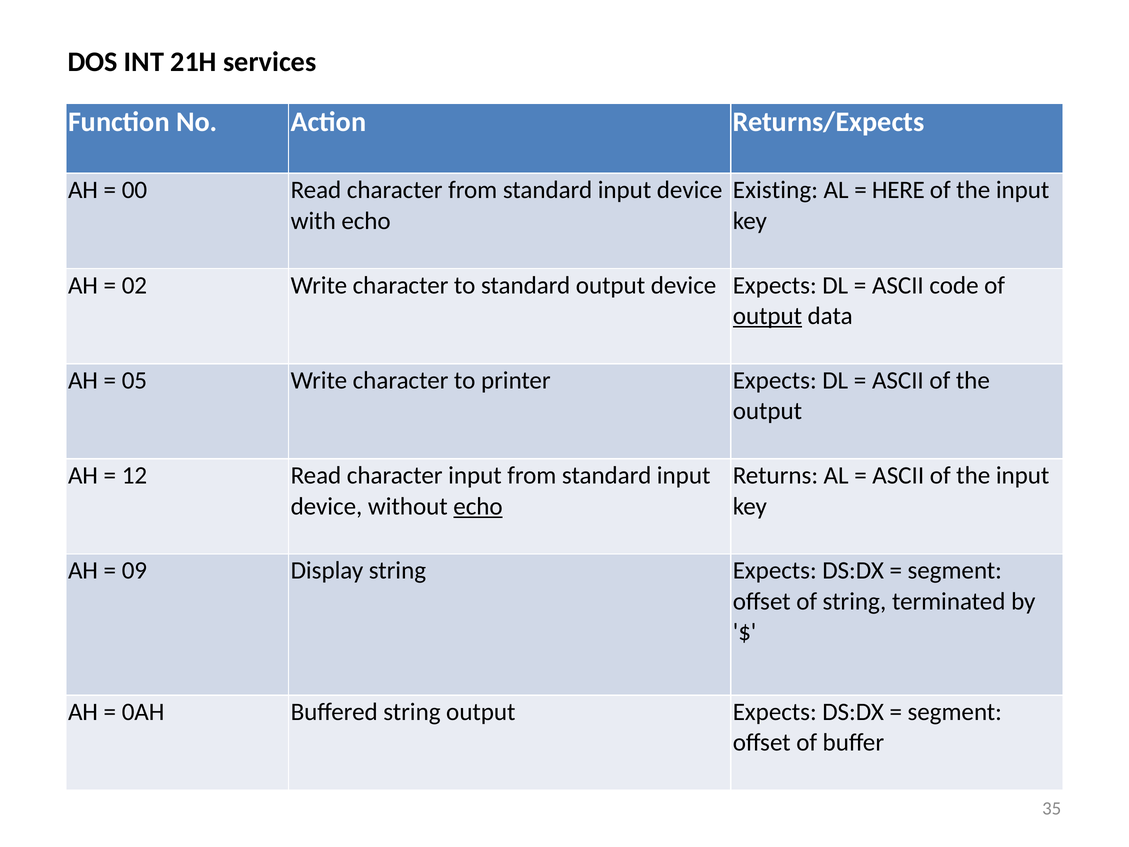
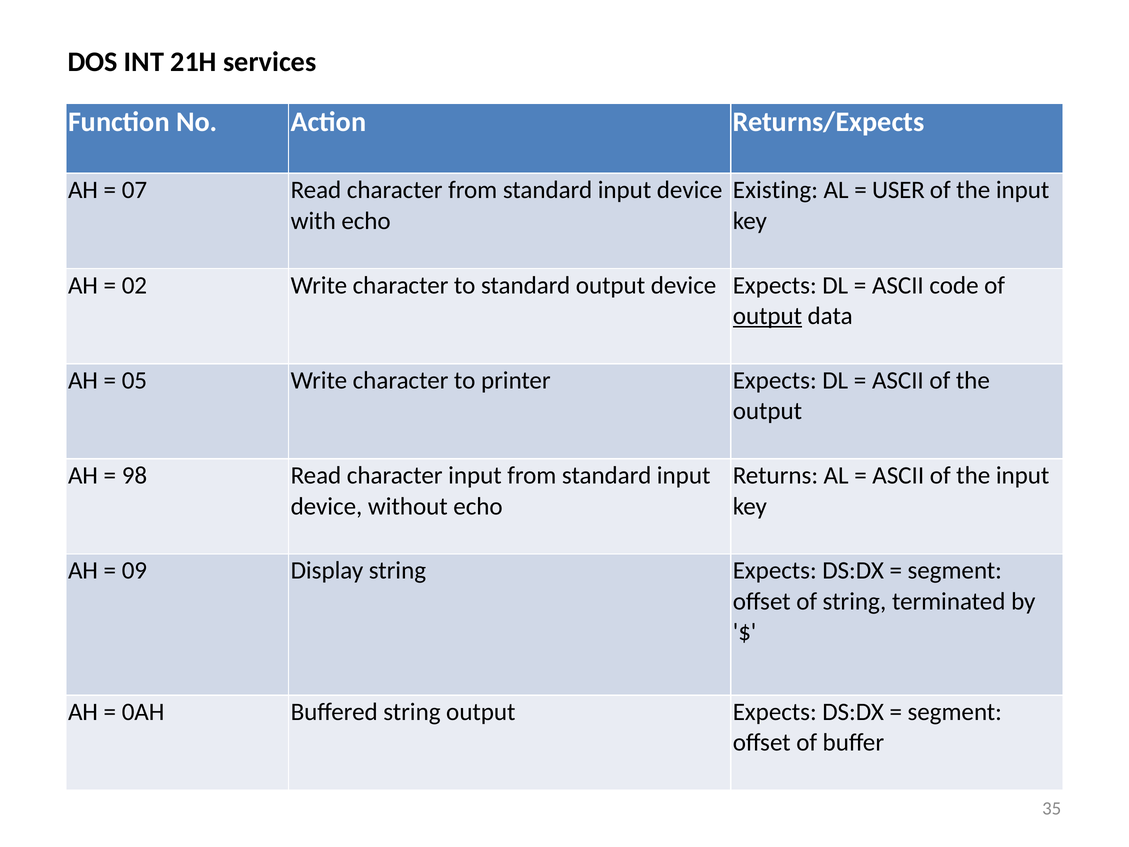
00: 00 -> 07
HERE: HERE -> USER
12: 12 -> 98
echo at (478, 506) underline: present -> none
